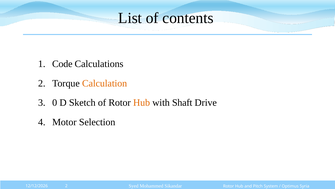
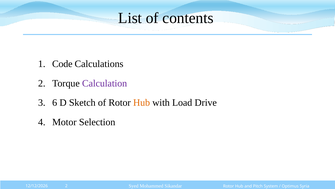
Calculation colour: orange -> purple
0: 0 -> 6
Shaft: Shaft -> Load
